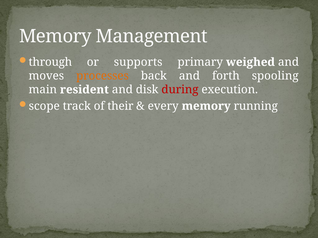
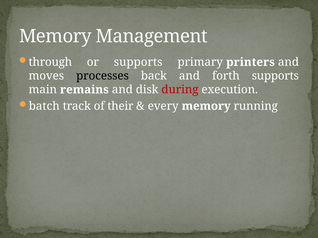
weighed: weighed -> printers
processes colour: orange -> black
forth spooling: spooling -> supports
resident: resident -> remains
scope: scope -> batch
